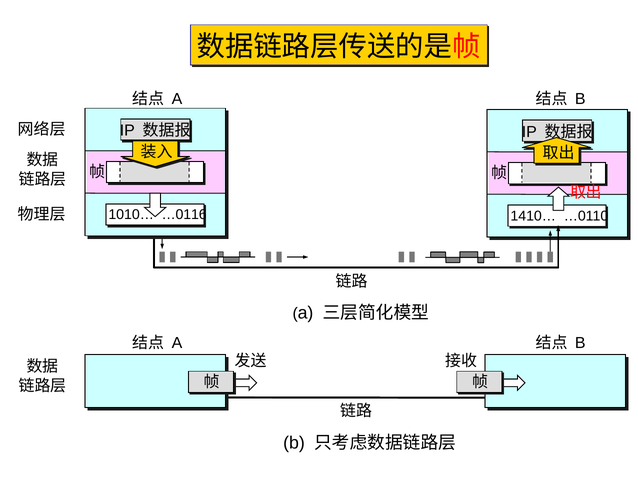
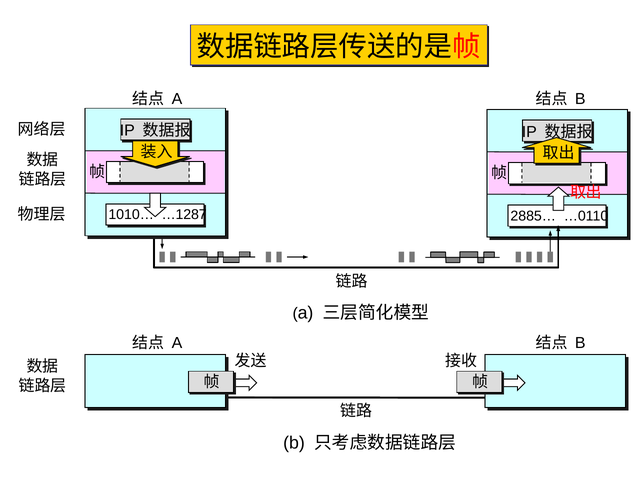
…0116: …0116 -> …1287
1410…: 1410… -> 2885…
